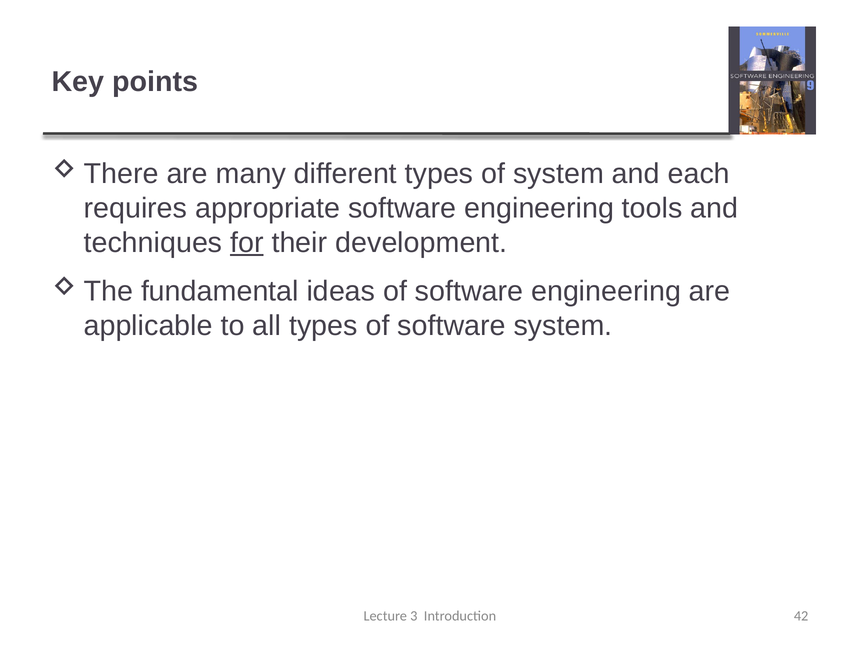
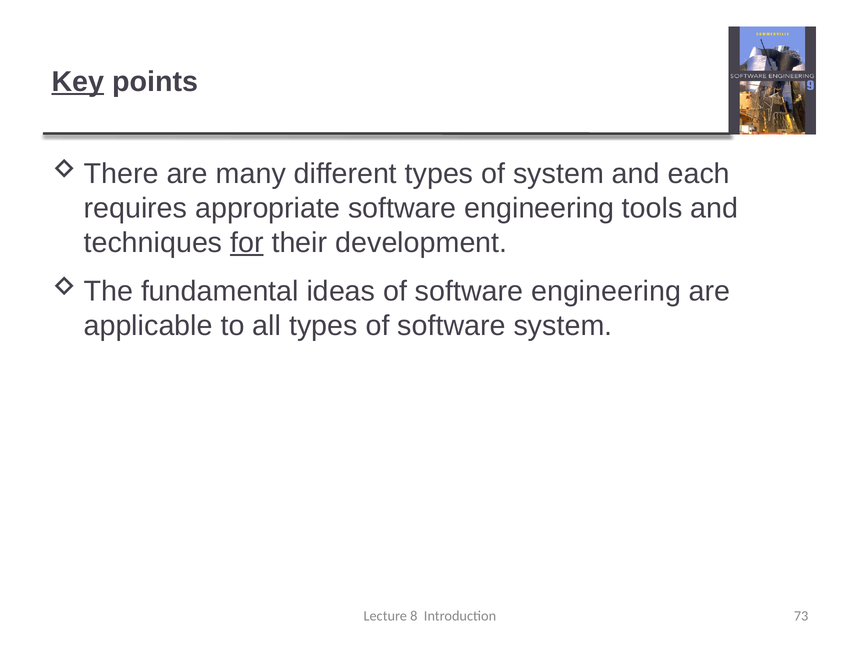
Key underline: none -> present
3: 3 -> 8
42: 42 -> 73
